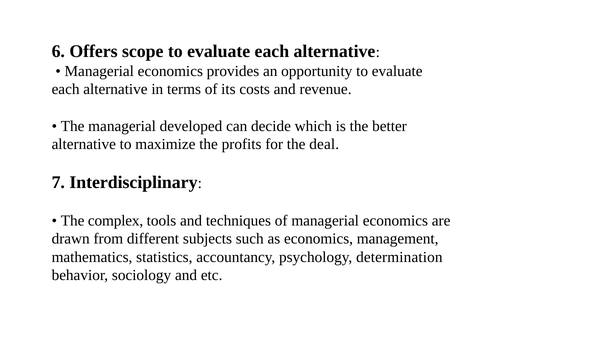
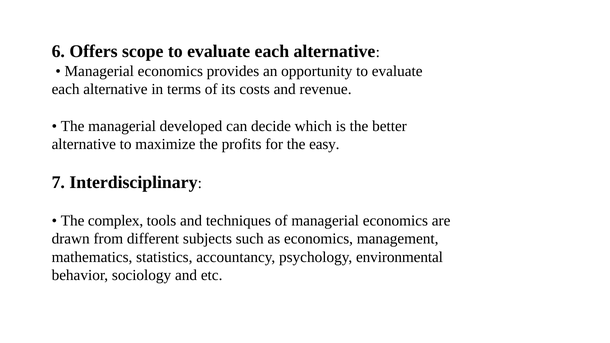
deal: deal -> easy
determination: determination -> environmental
